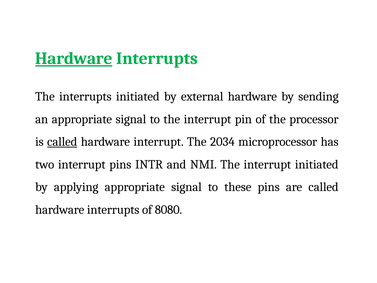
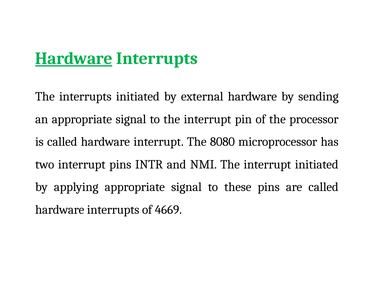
called at (62, 142) underline: present -> none
2034: 2034 -> 8080
8080: 8080 -> 4669
